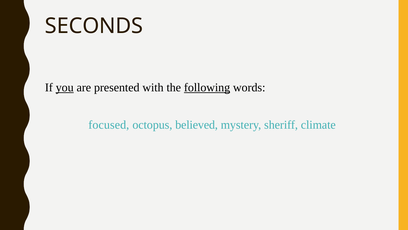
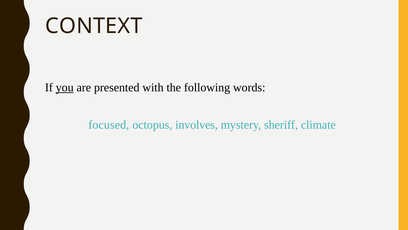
SECONDS: SECONDS -> CONTEXT
following underline: present -> none
believed: believed -> involves
